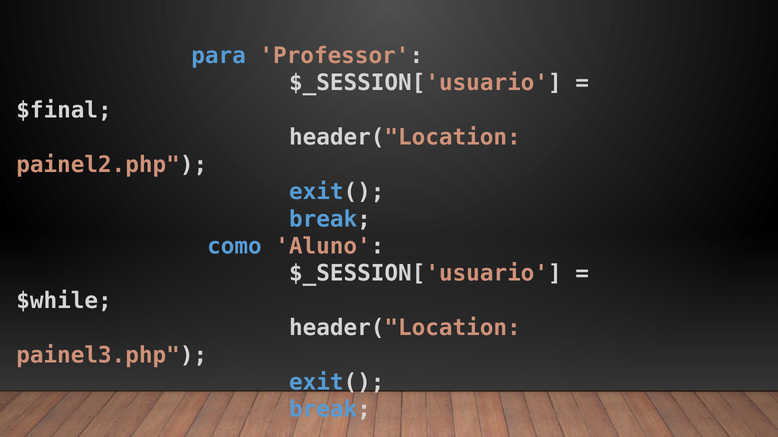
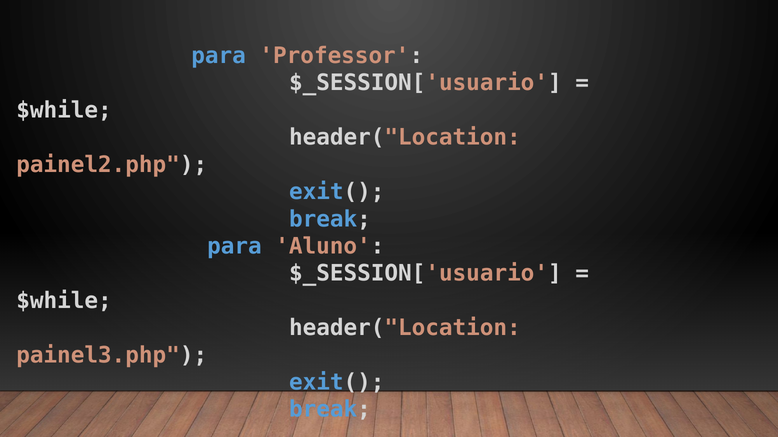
$final at (64, 110): $final -> $while
como at (234, 247): como -> para
